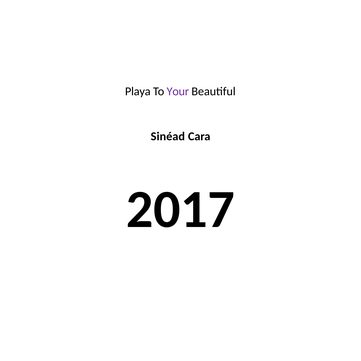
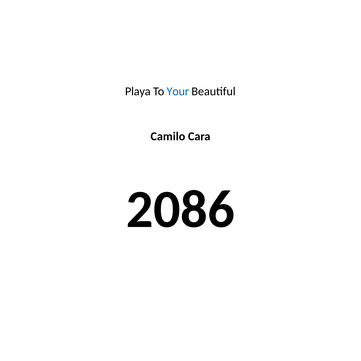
Your colour: purple -> blue
Sinéad: Sinéad -> Camilo
2017: 2017 -> 2086
